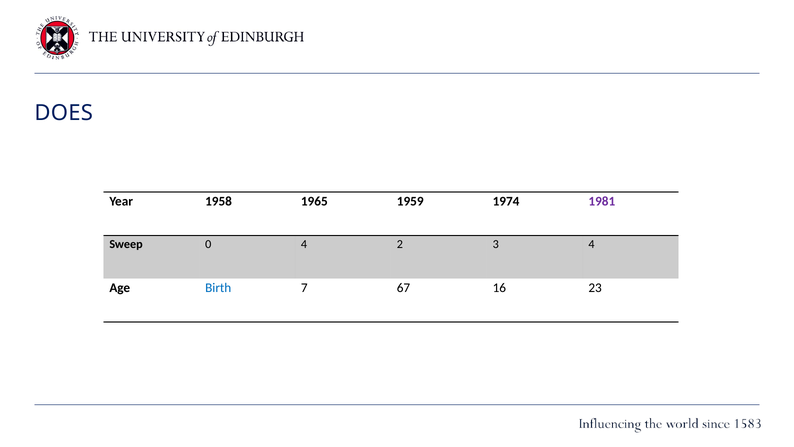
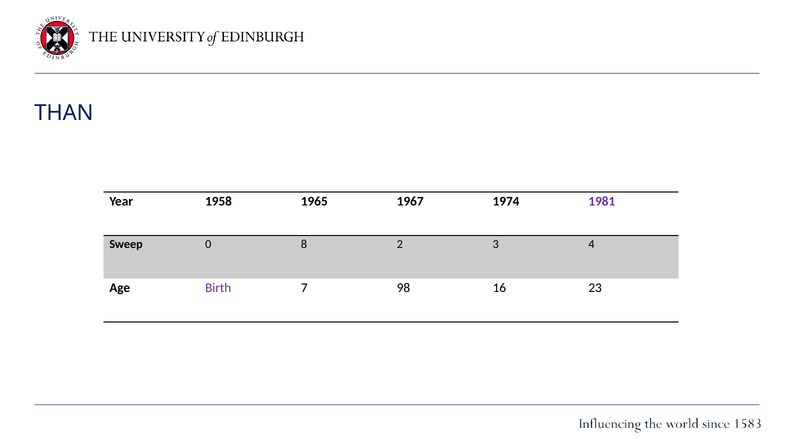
DOES: DOES -> THAN
1959: 1959 -> 1967
0 4: 4 -> 8
Birth colour: blue -> purple
67: 67 -> 98
